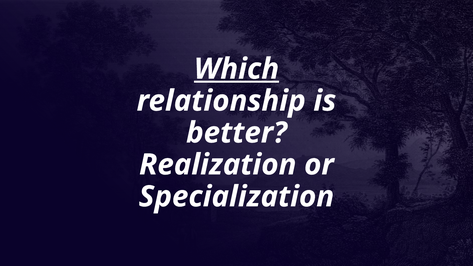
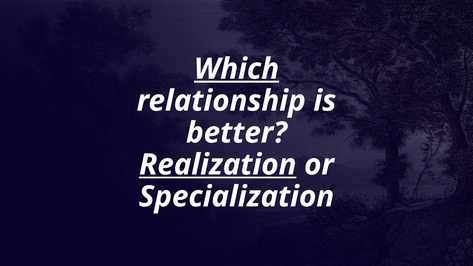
Realization underline: none -> present
